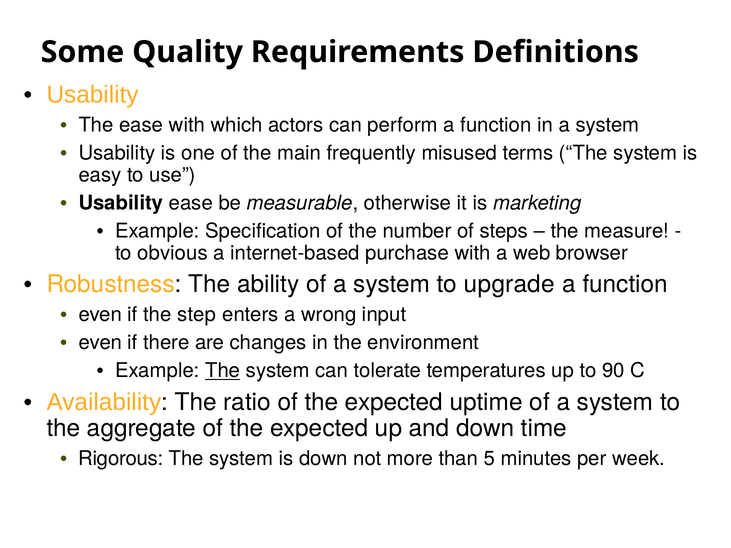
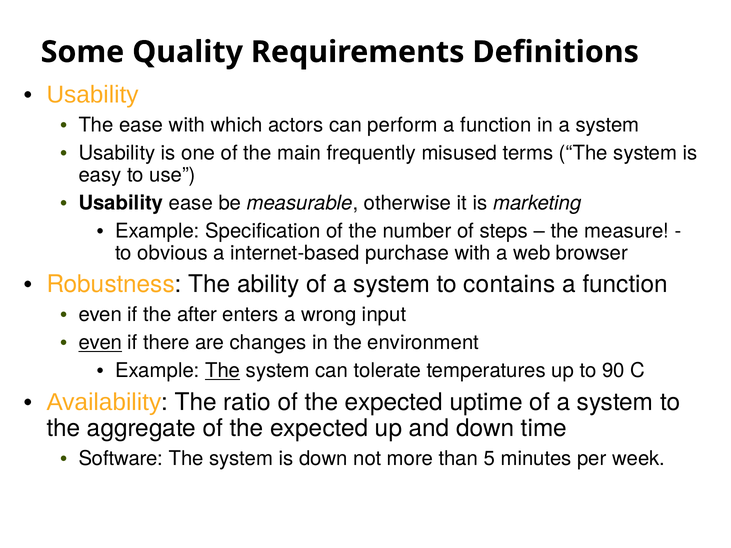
upgrade: upgrade -> contains
step: step -> after
even at (100, 343) underline: none -> present
Rigorous: Rigorous -> Software
